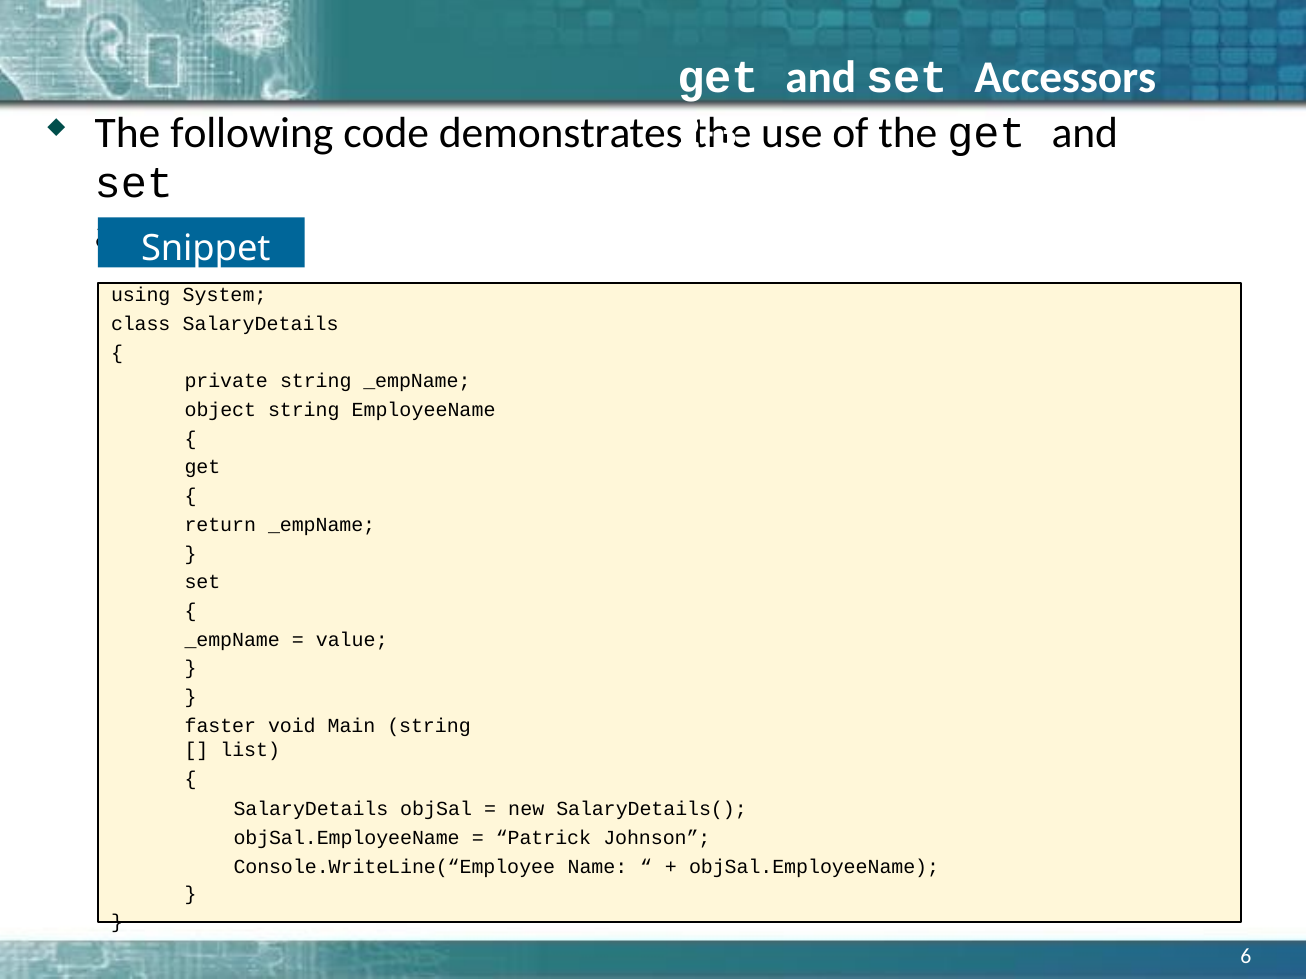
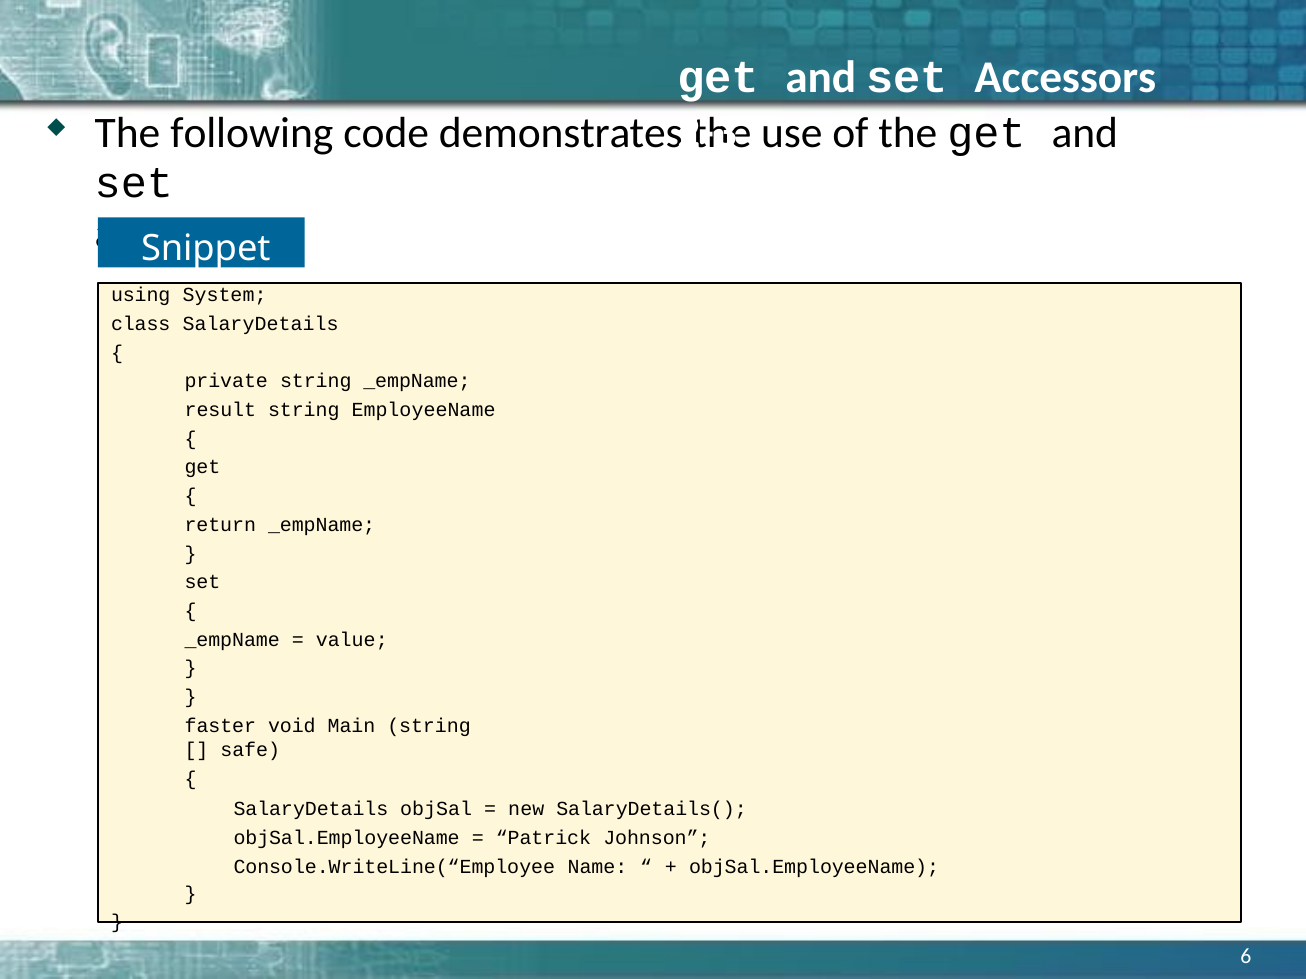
object: object -> result
list: list -> safe
